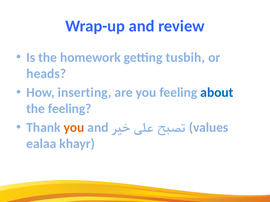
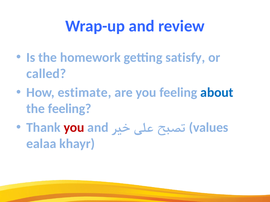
tusbih: tusbih -> satisfy
heads: heads -> called
inserting: inserting -> estimate
you at (74, 128) colour: orange -> red
